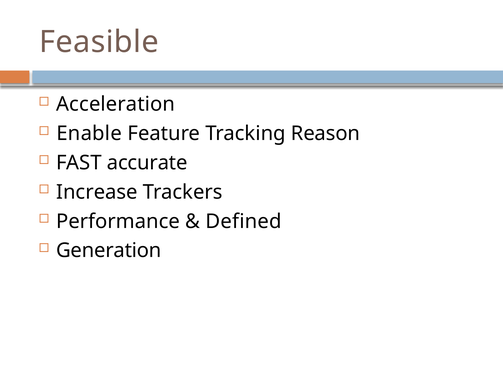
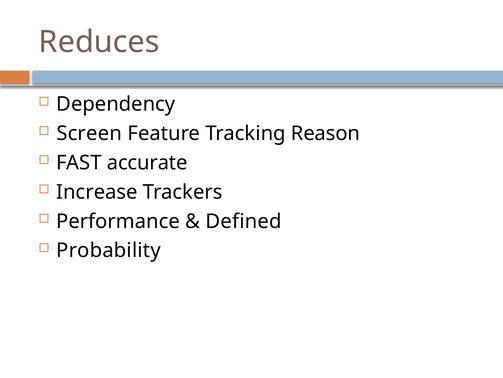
Feasible: Feasible -> Reduces
Acceleration: Acceleration -> Dependency
Enable: Enable -> Screen
Generation: Generation -> Probability
